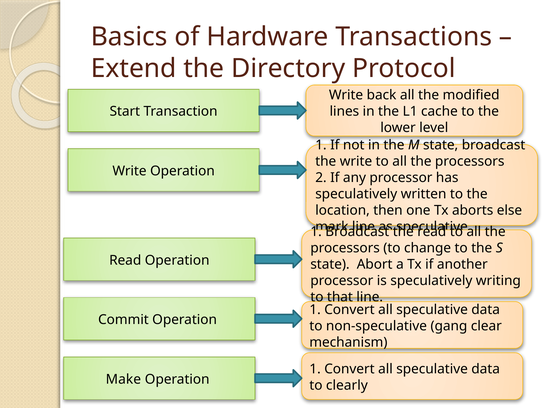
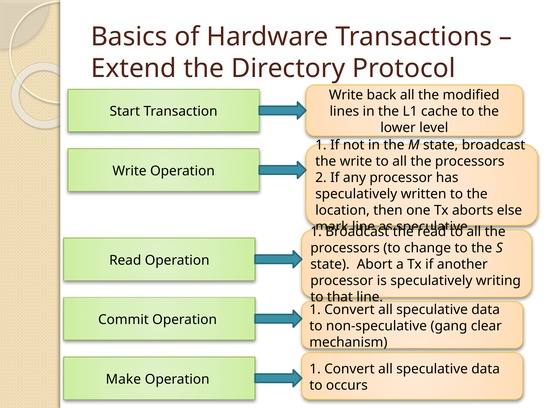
clearly: clearly -> occurs
